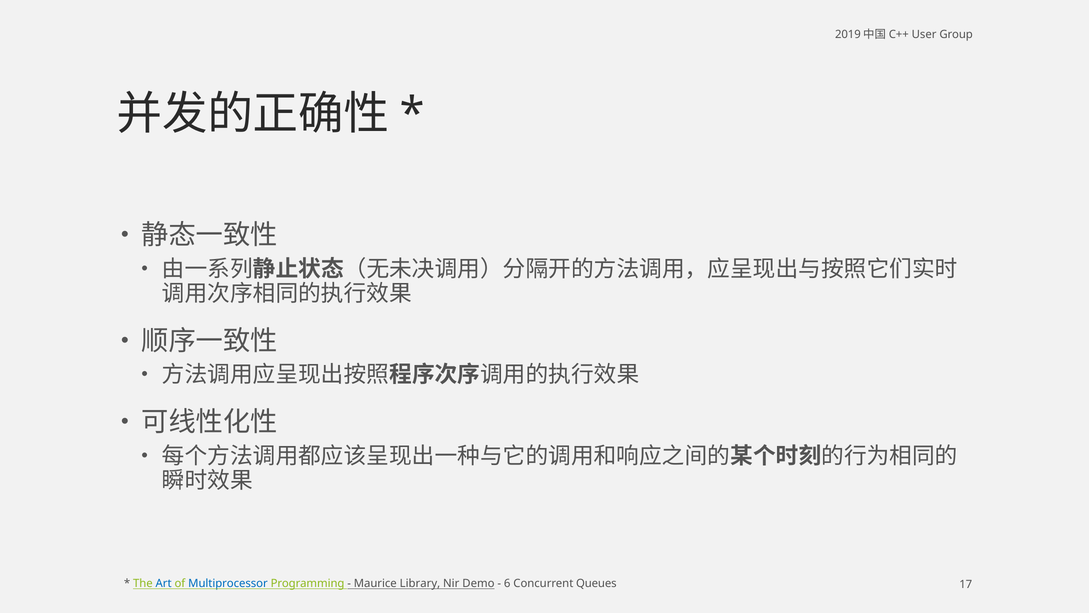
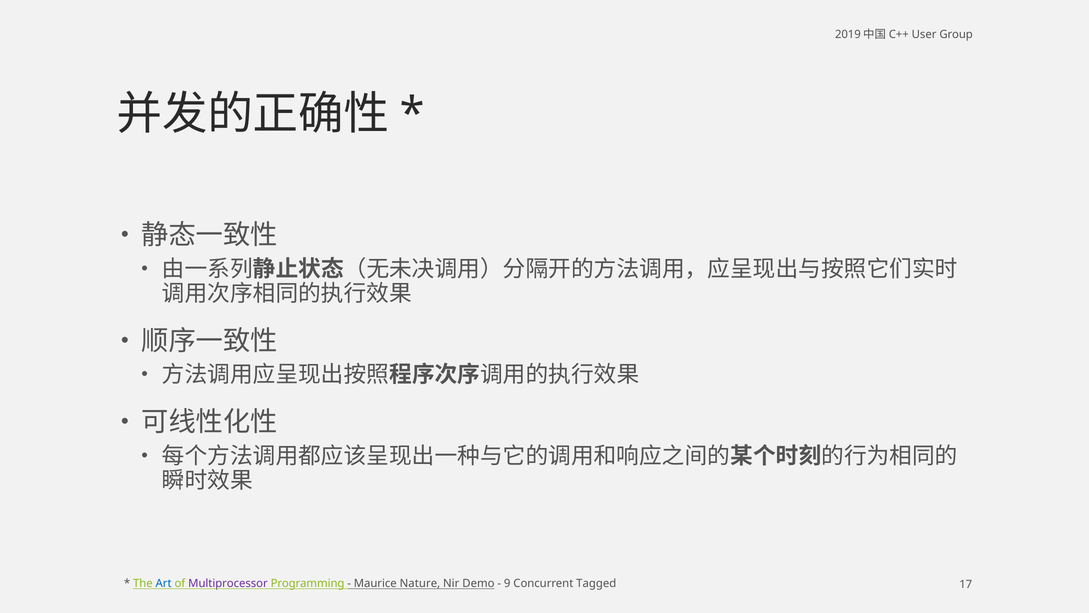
Multiprocessor colour: blue -> purple
Library: Library -> Nature
6: 6 -> 9
Queues: Queues -> Tagged
